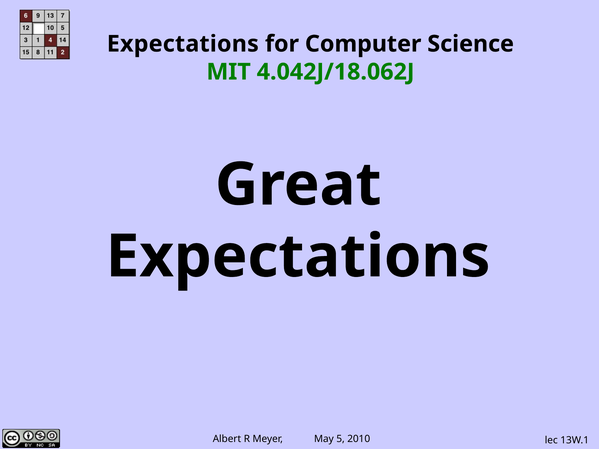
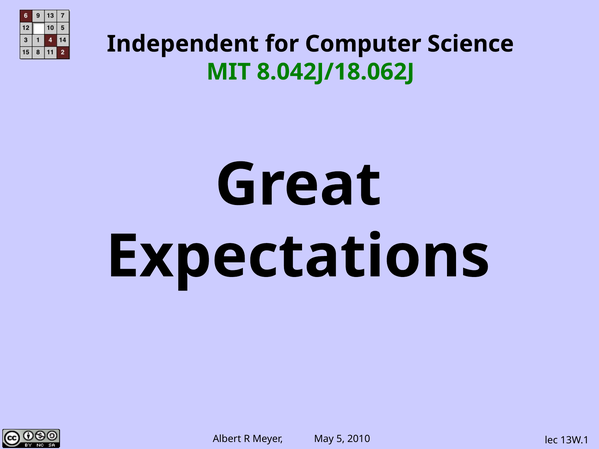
Expectations at (183, 44): Expectations -> Independent
4.042J/18.062J: 4.042J/18.062J -> 8.042J/18.062J
